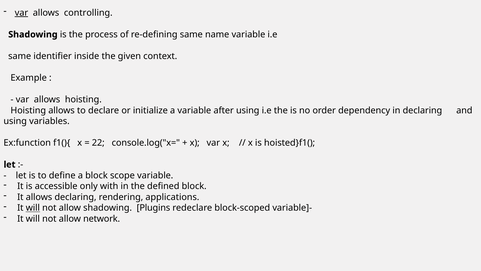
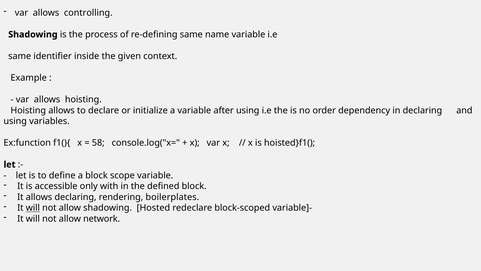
var at (22, 13) underline: present -> none
22: 22 -> 58
applications: applications -> boilerplates
Plugins: Plugins -> Hosted
